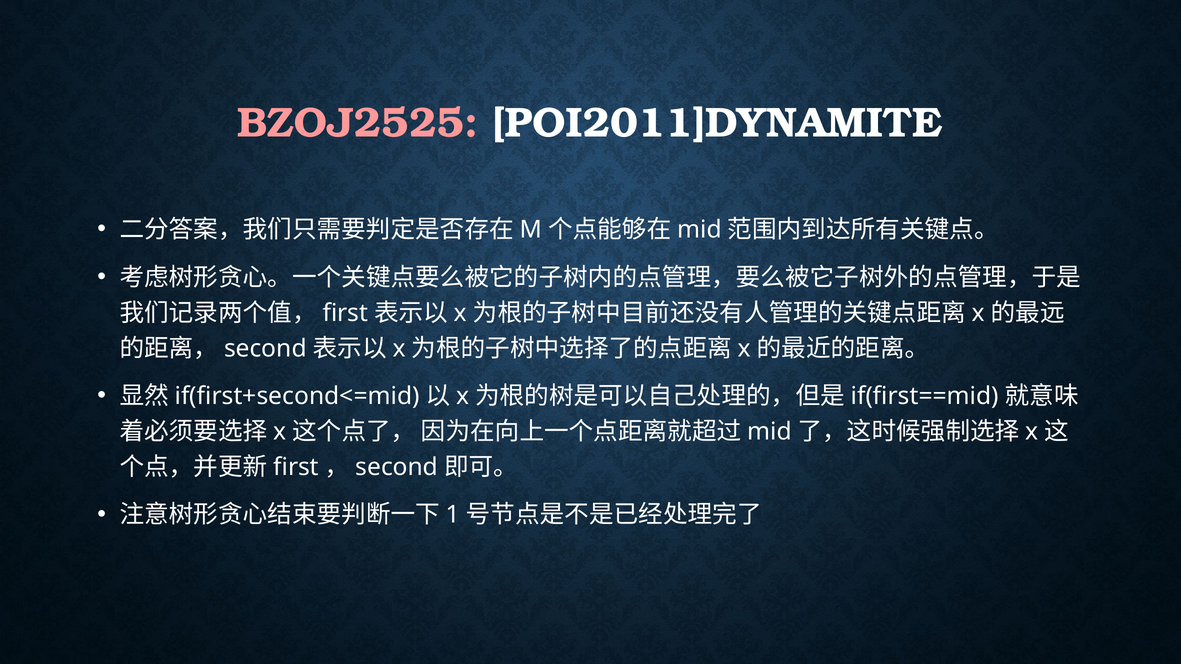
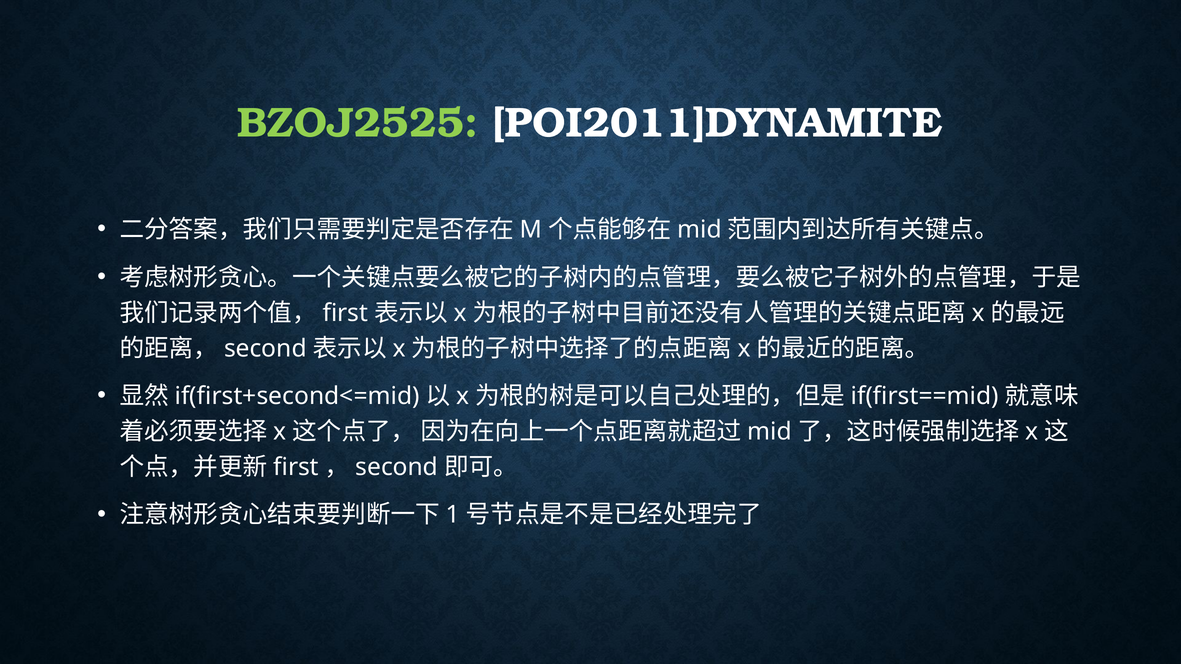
BZOJ2525 colour: pink -> light green
